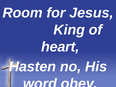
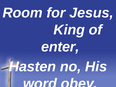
heart: heart -> enter
